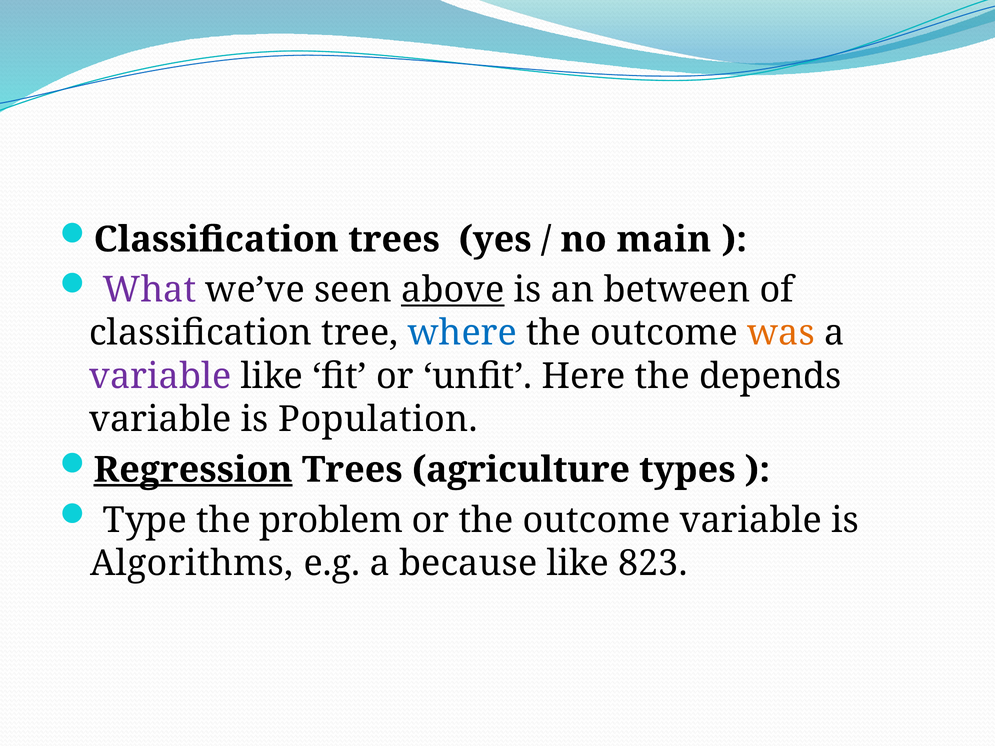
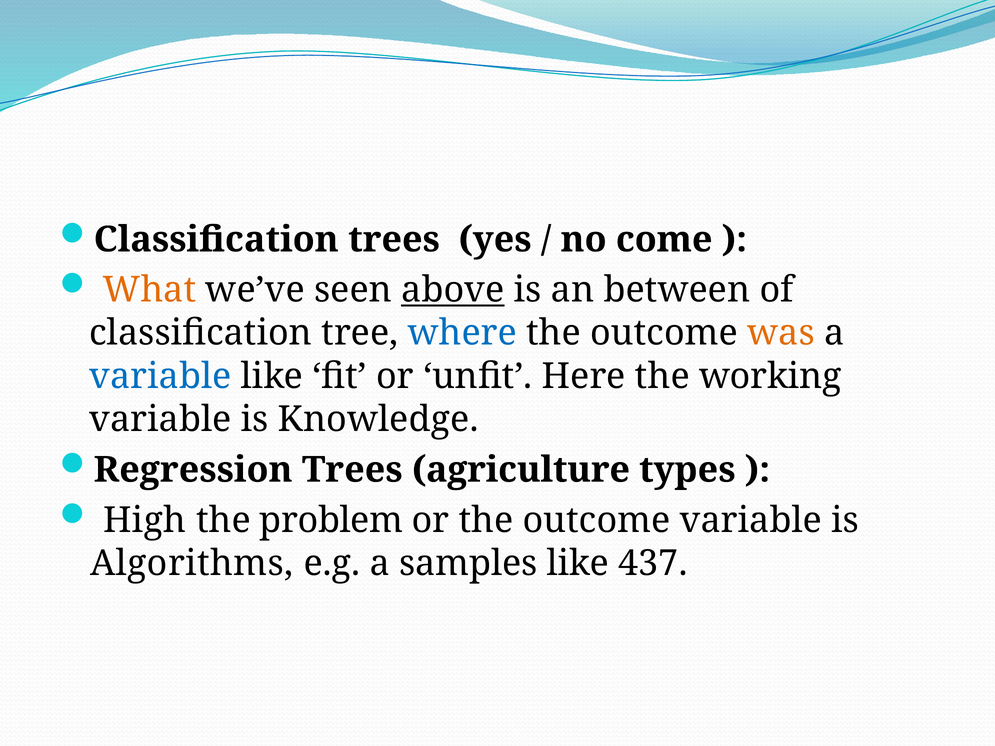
main: main -> come
What colour: purple -> orange
variable at (160, 376) colour: purple -> blue
depends: depends -> working
Population: Population -> Knowledge
Regression underline: present -> none
Type: Type -> High
because: because -> samples
823: 823 -> 437
